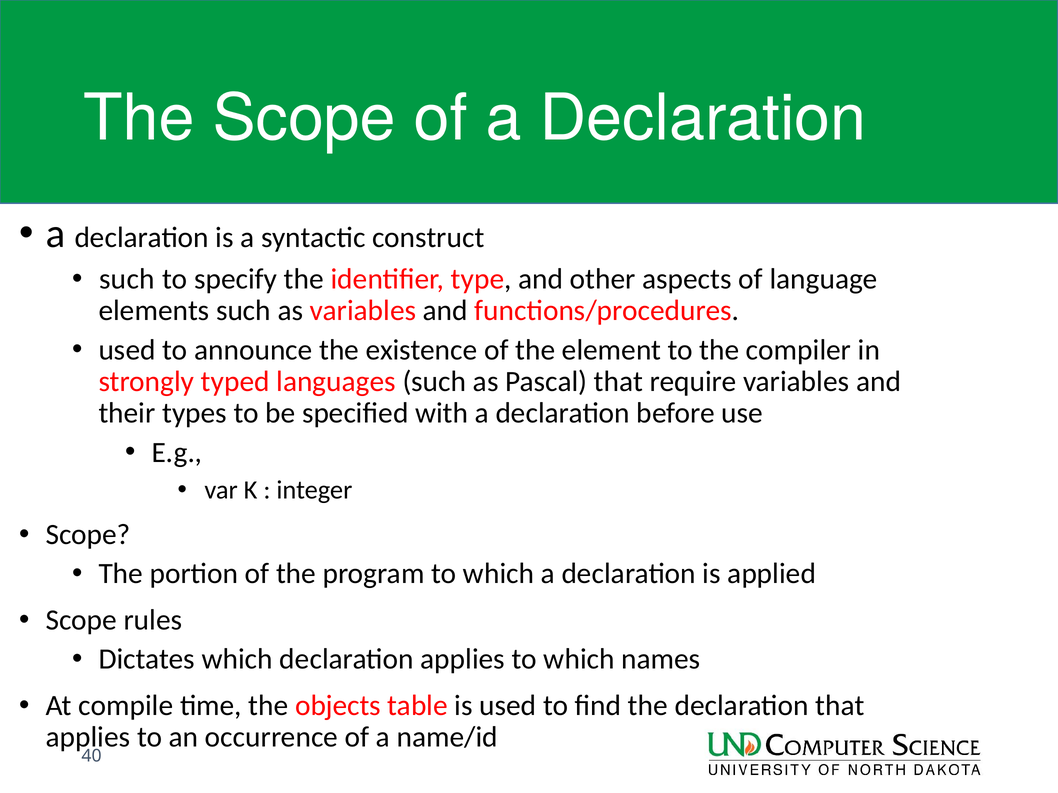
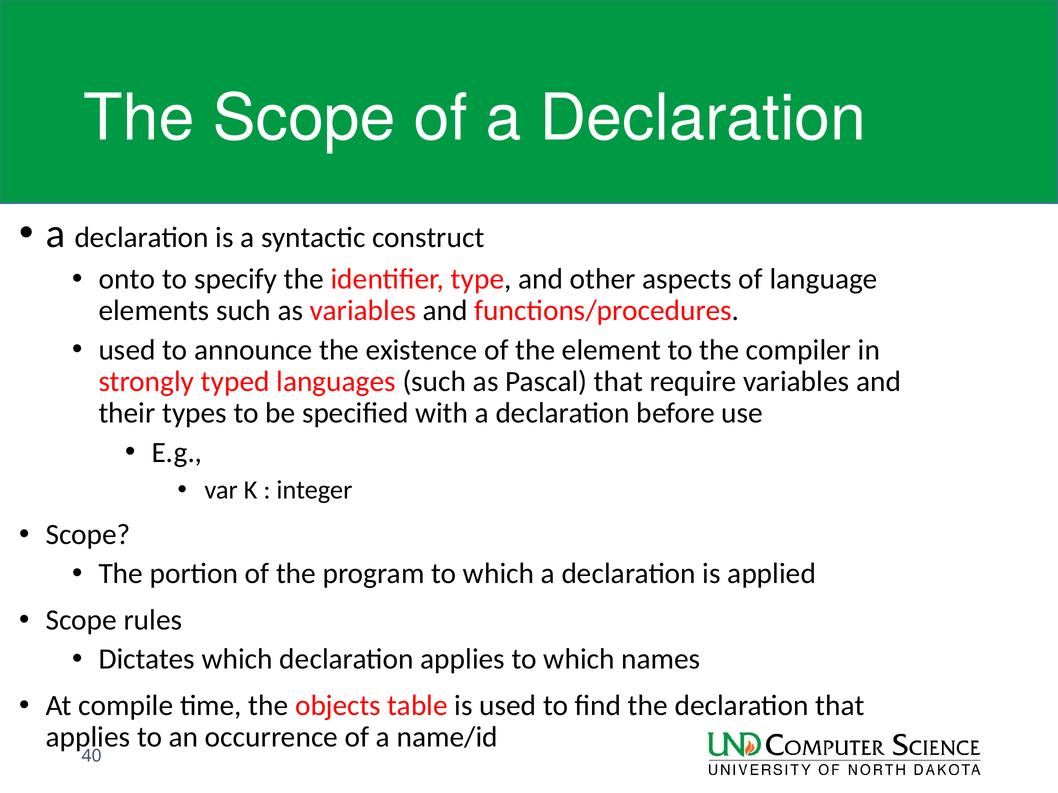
such at (127, 279): such -> onto
